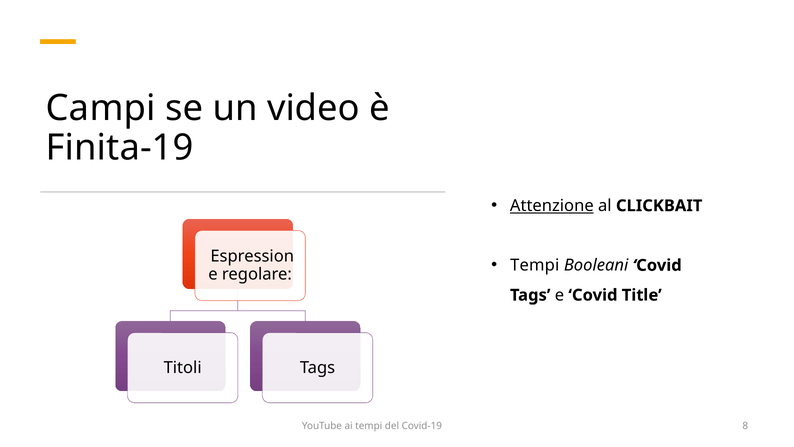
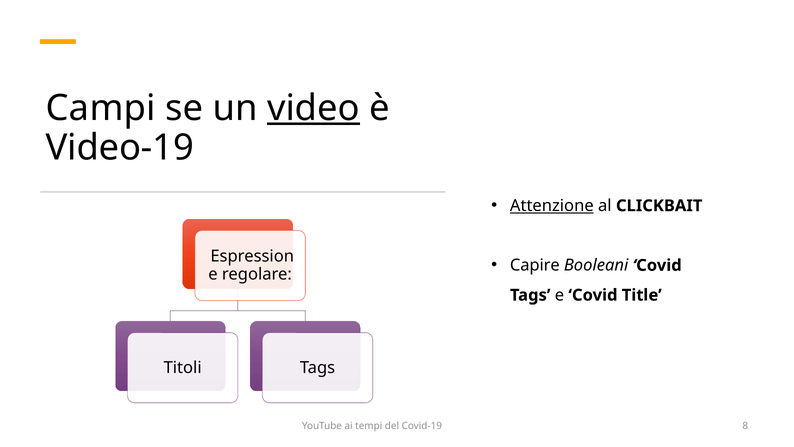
video underline: none -> present
Finita-19: Finita-19 -> Video-19
Tempi at (535, 265): Tempi -> Capire
